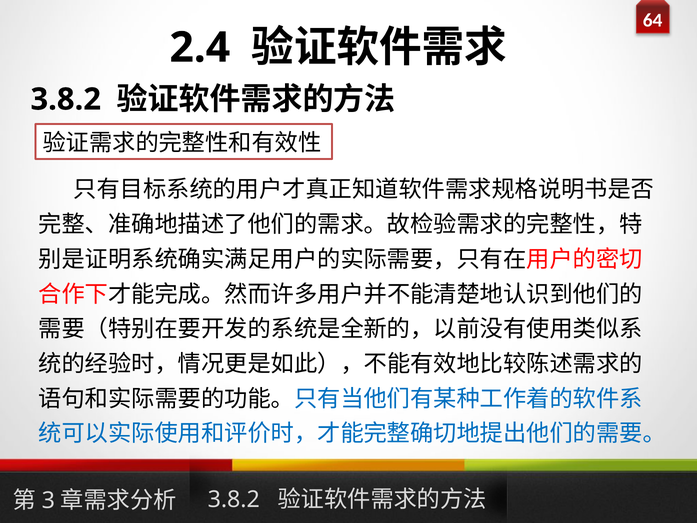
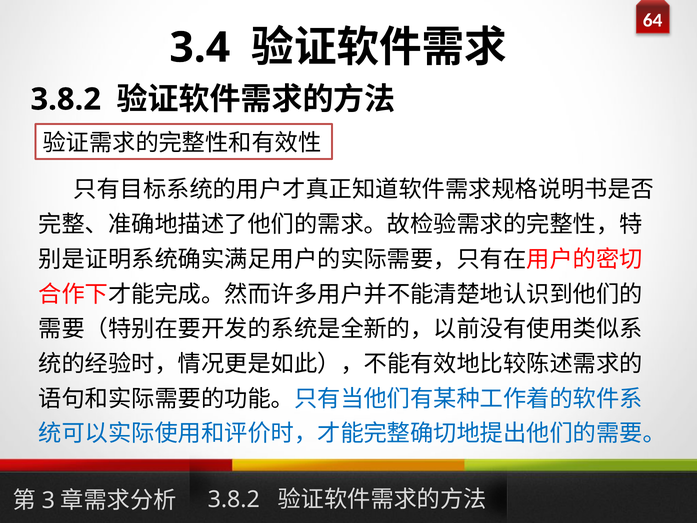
2.4: 2.4 -> 3.4
